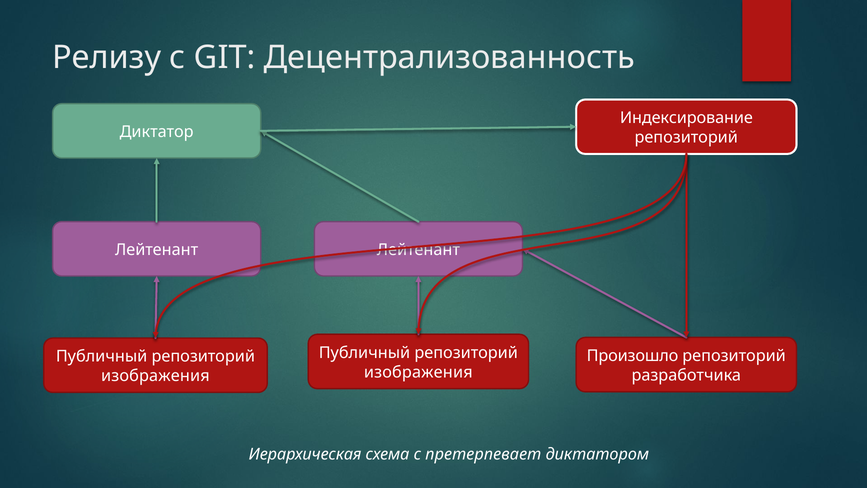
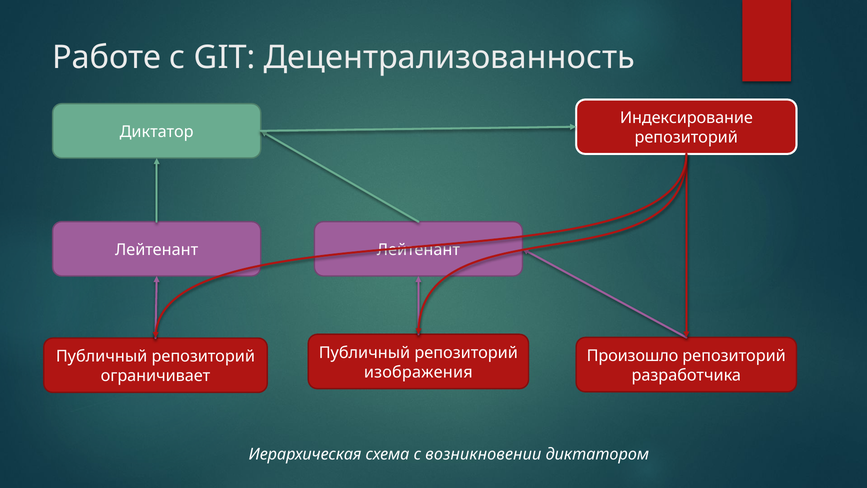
Релизу: Релизу -> Работе
изображения at (155, 376): изображения -> ограничивает
претерпевает: претерпевает -> возникновении
